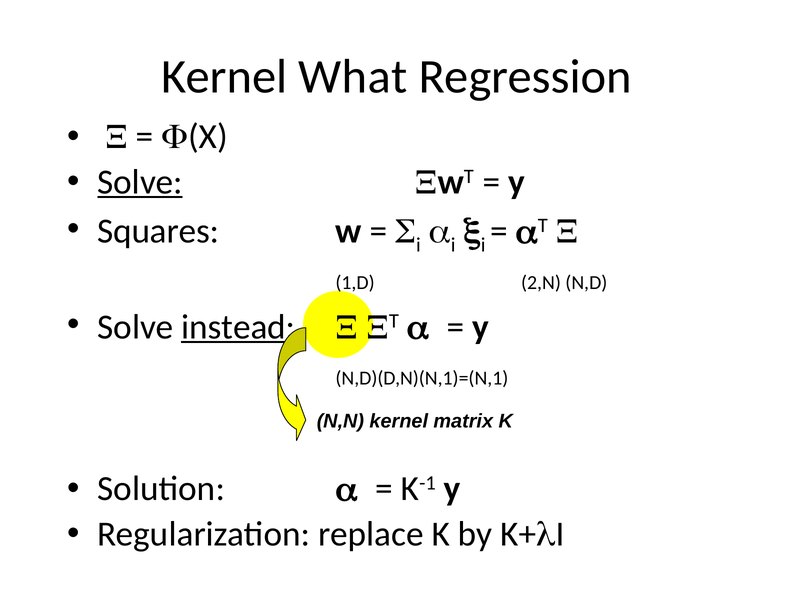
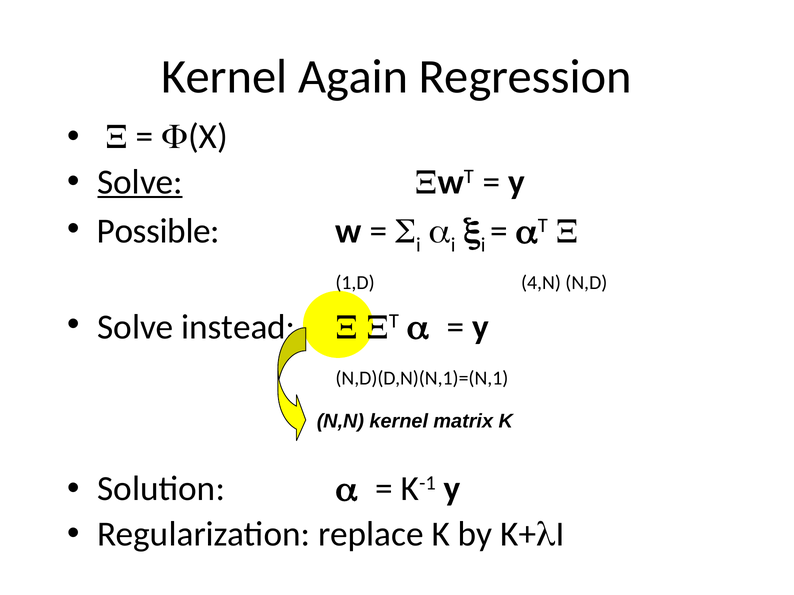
What: What -> Again
Squares: Squares -> Possible
2,N: 2,N -> 4,N
instead underline: present -> none
